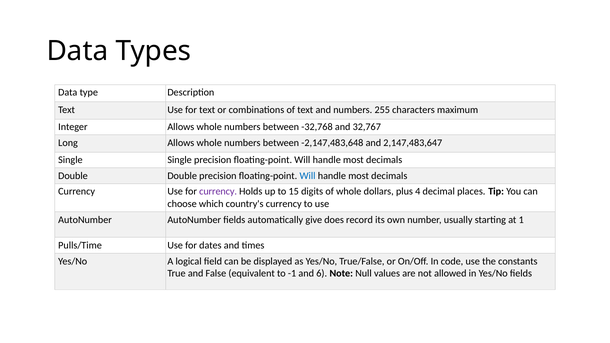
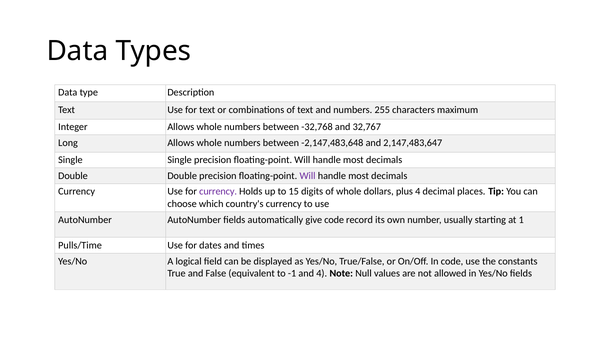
Will at (308, 176) colour: blue -> purple
give does: does -> code
and 6: 6 -> 4
